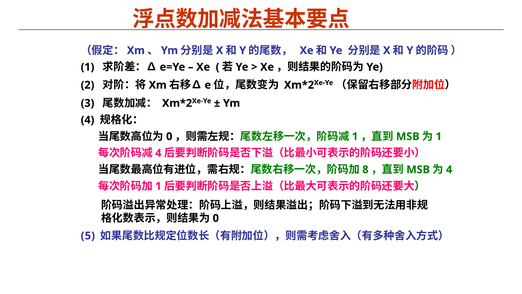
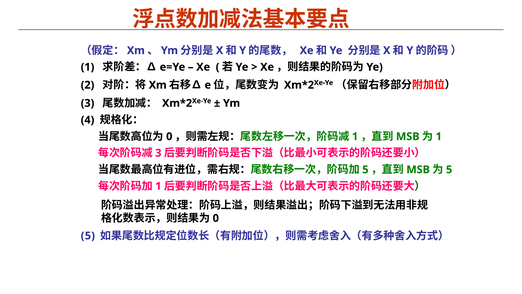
4 at (158, 153): 4 -> 3
8 at (365, 169): 8 -> 5
4 at (449, 169): 4 -> 5
